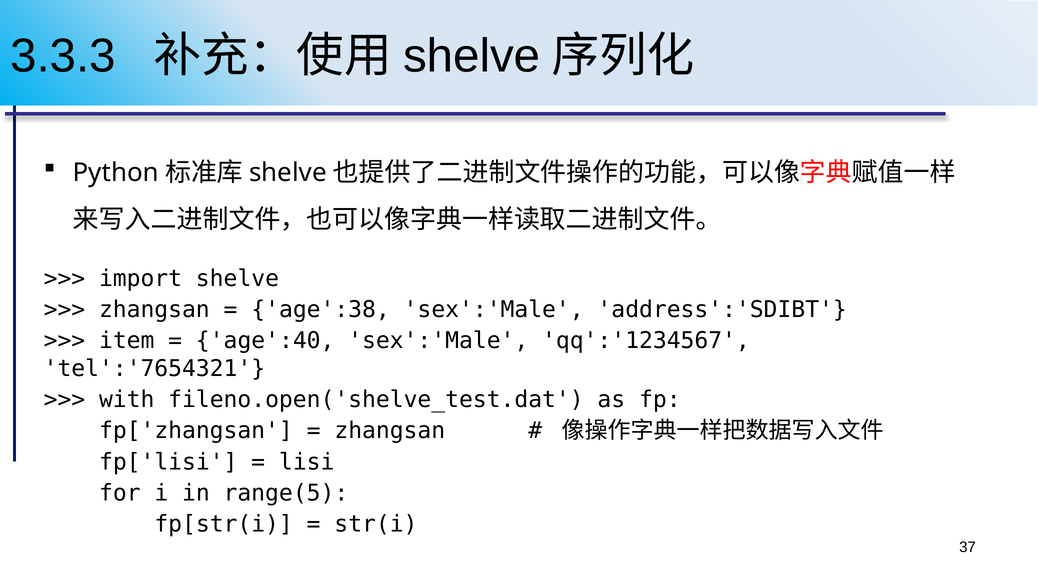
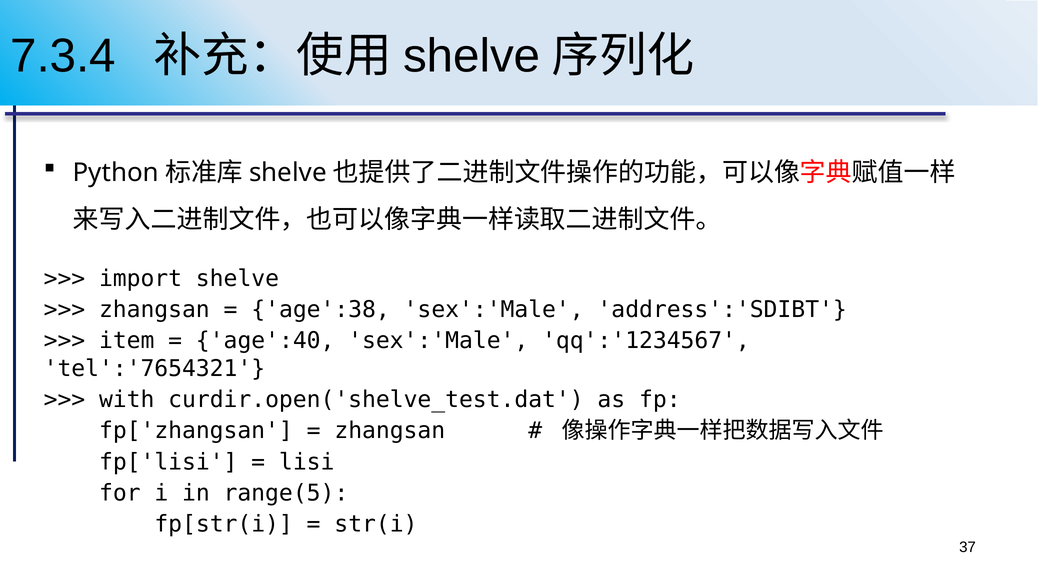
3.3.3: 3.3.3 -> 7.3.4
fileno.open('shelve_test.dat: fileno.open('shelve_test.dat -> curdir.open('shelve_test.dat
